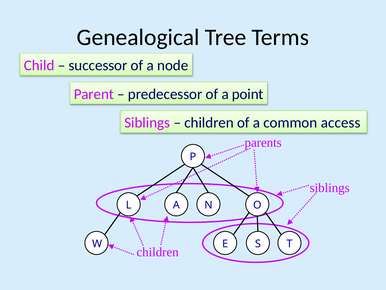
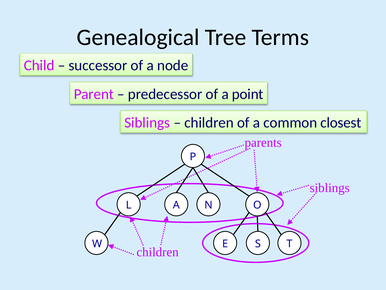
access: access -> closest
